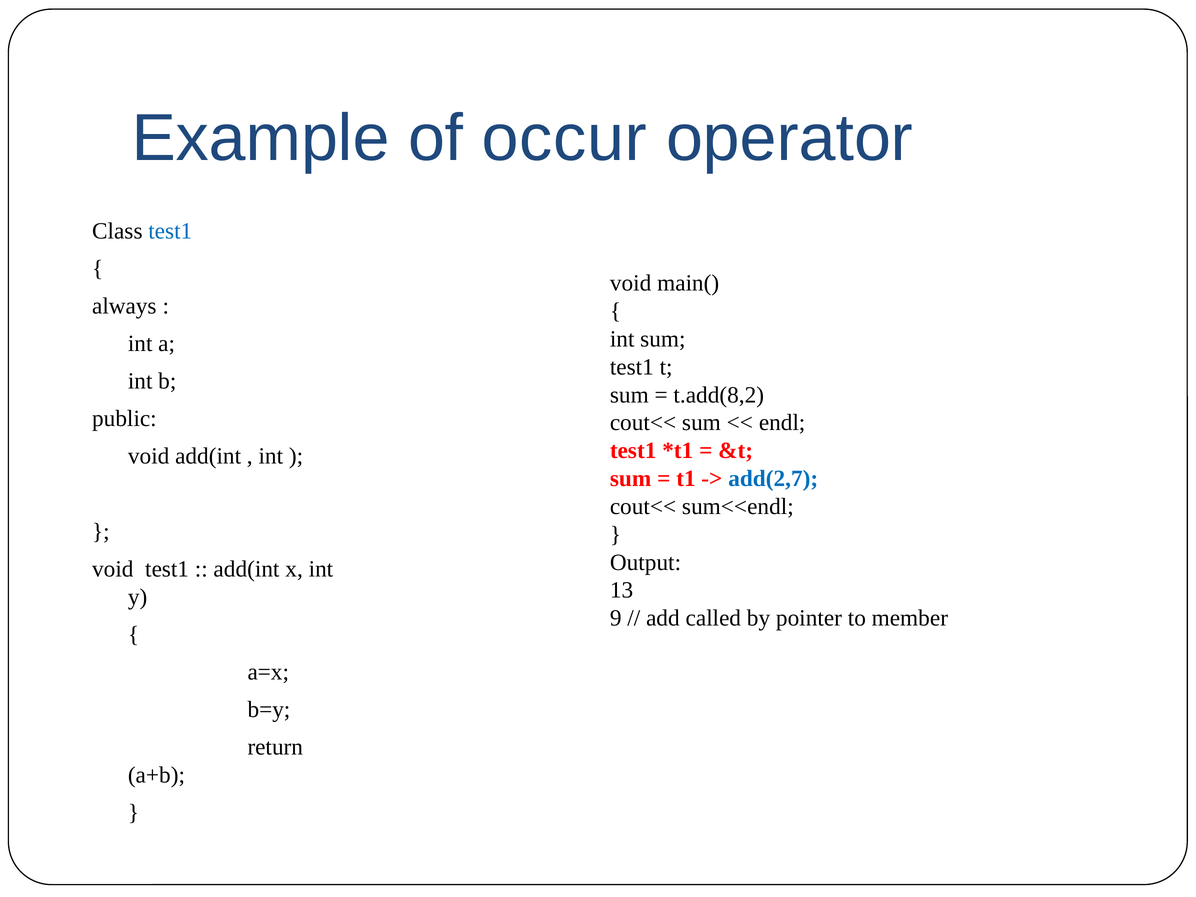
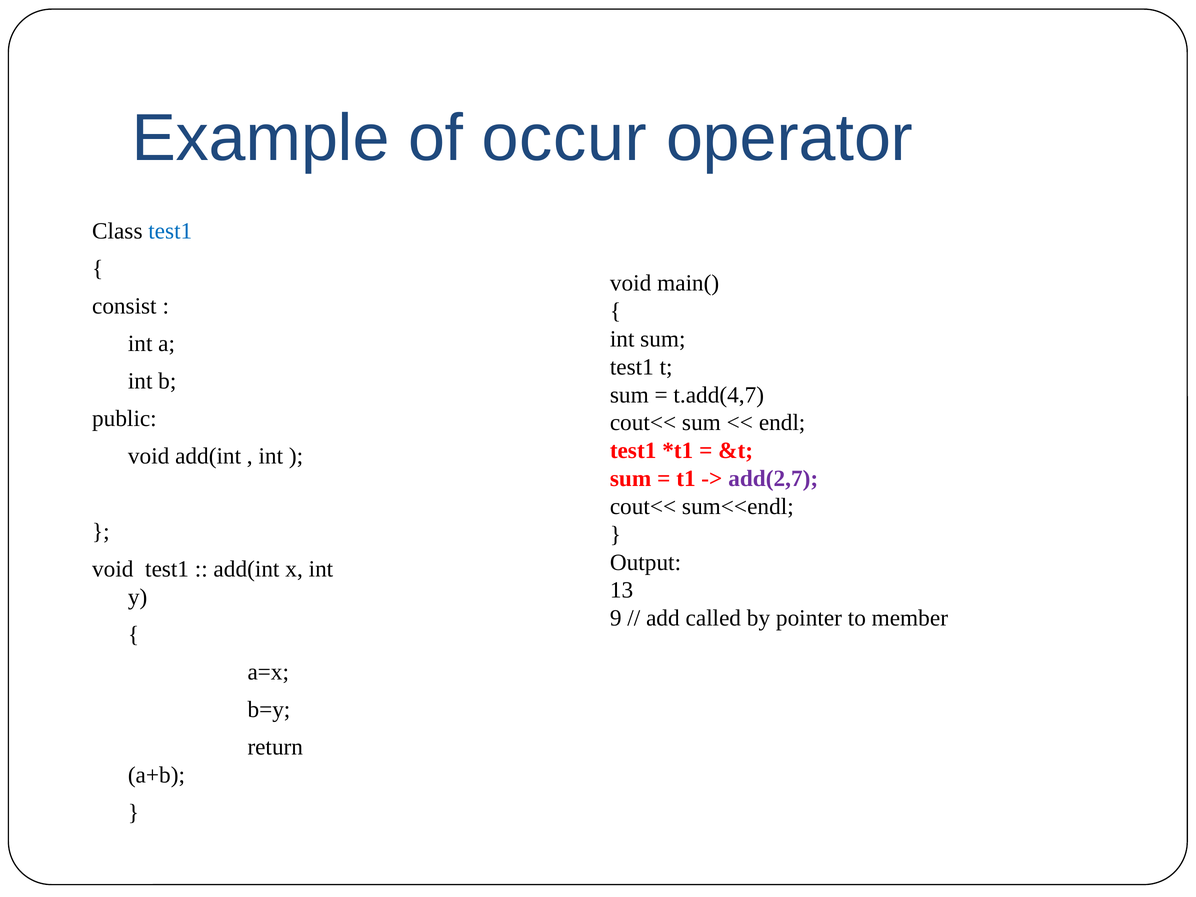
always: always -> consist
t.add(8,2: t.add(8,2 -> t.add(4,7
add(2,7 colour: blue -> purple
